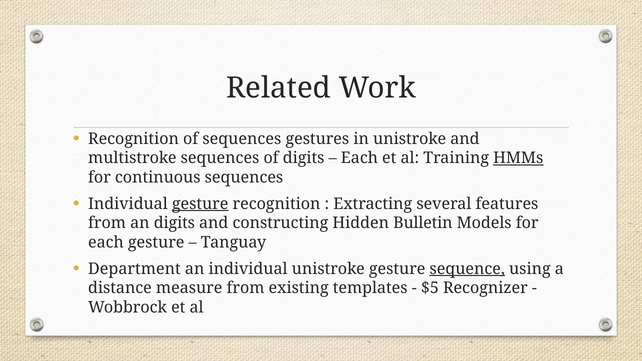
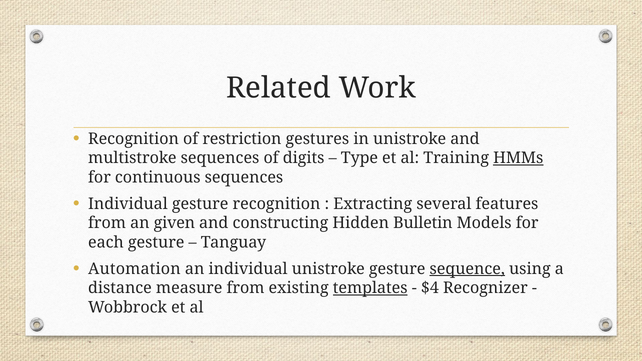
of sequences: sequences -> restriction
Each at (359, 158): Each -> Type
gesture at (200, 204) underline: present -> none
an digits: digits -> given
Department: Department -> Automation
templates underline: none -> present
$5: $5 -> $4
